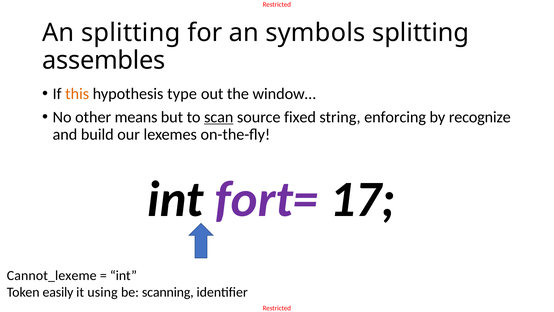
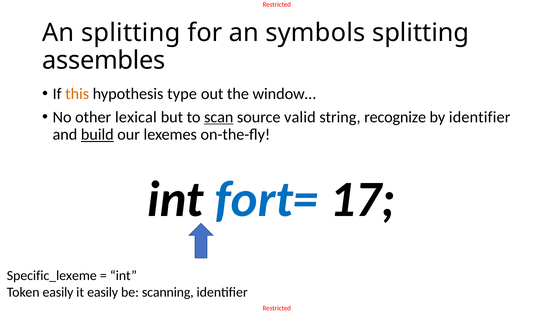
means: means -> lexical
fixed: fixed -> valid
enforcing: enforcing -> recognize
by recognize: recognize -> identifier
build underline: none -> present
fort= colour: purple -> blue
Cannot_lexeme: Cannot_lexeme -> Specific_lexeme
it using: using -> easily
